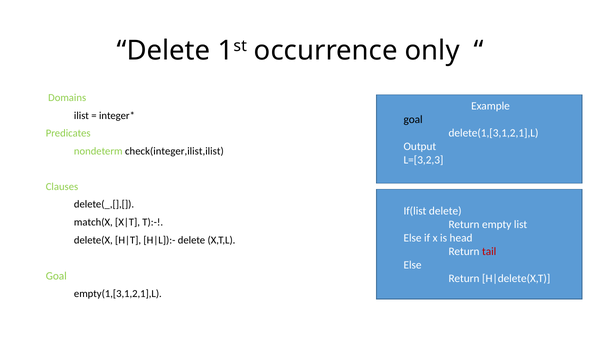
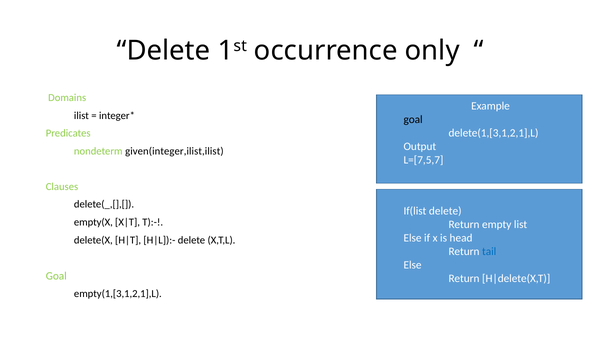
check(integer,ilist,ilist: check(integer,ilist,ilist -> given(integer,ilist,ilist
L=[3,2,3: L=[3,2,3 -> L=[7,5,7
match(X: match(X -> empty(X
tail colour: red -> blue
